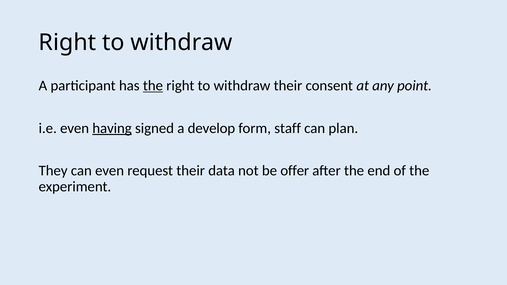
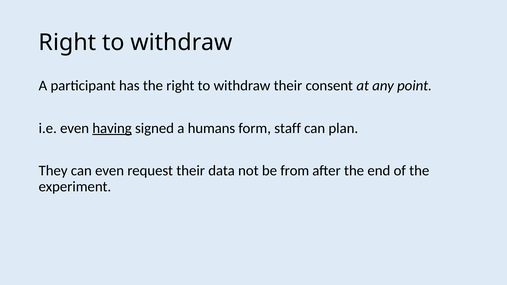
the at (153, 86) underline: present -> none
develop: develop -> humans
offer: offer -> from
